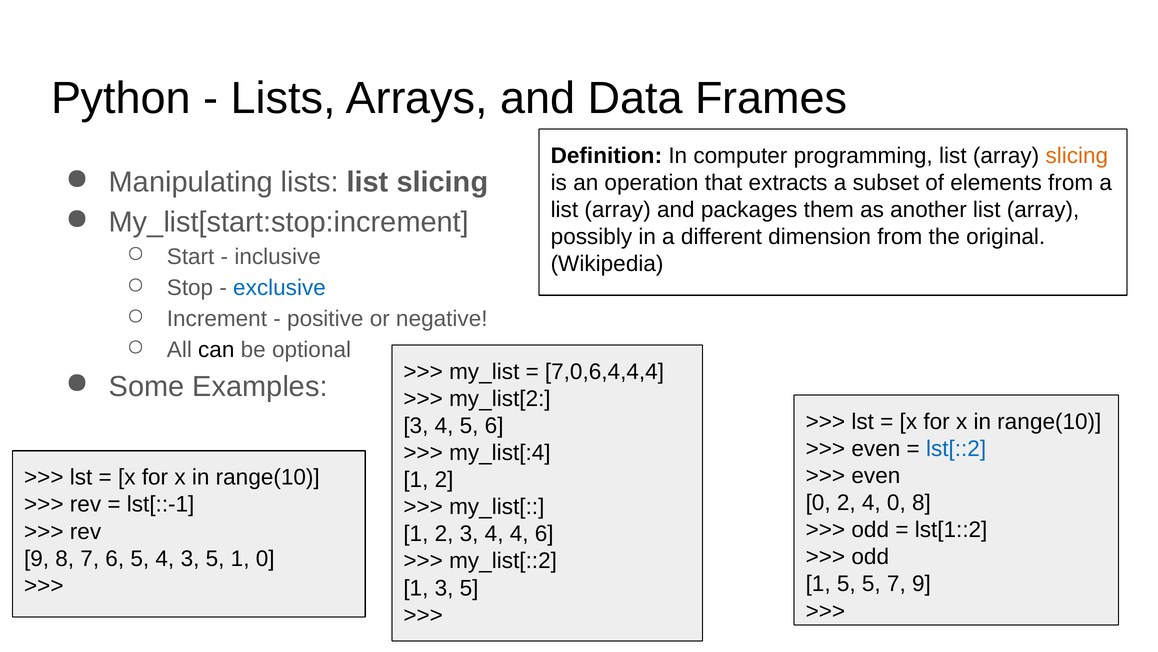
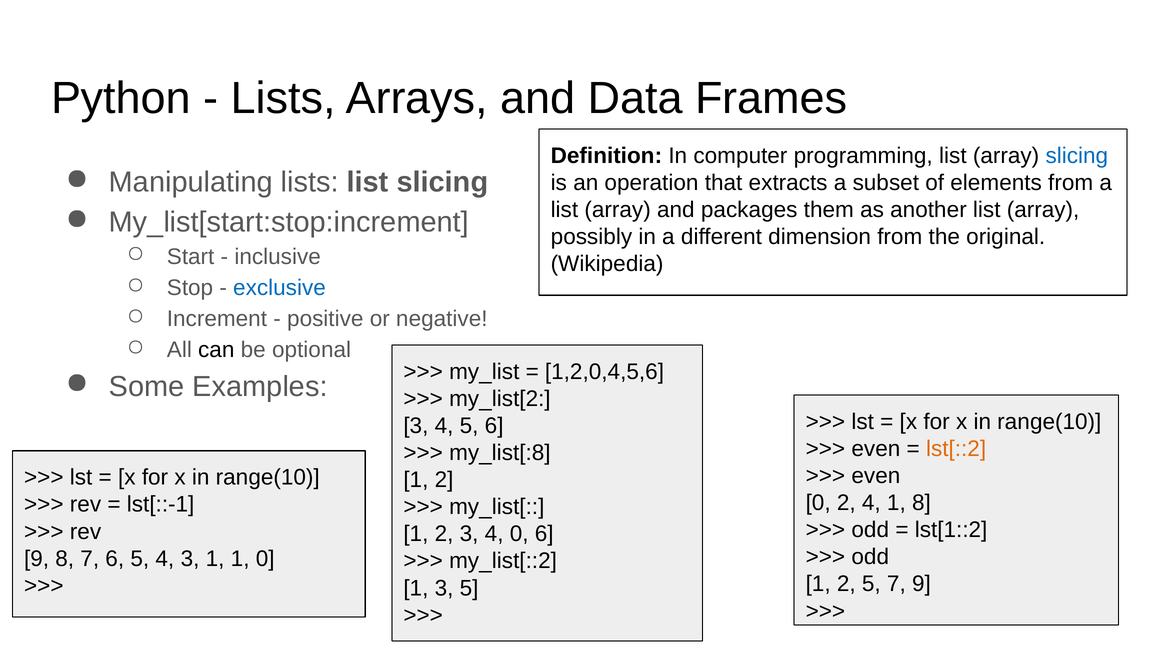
slicing at (1077, 156) colour: orange -> blue
7,0,6,4,4,4: 7,0,6,4,4,4 -> 1,2,0,4,5,6
lst[::2 colour: blue -> orange
my_list[:4: my_list[:4 -> my_list[:8
4 0: 0 -> 1
4 4: 4 -> 0
4 3 5: 5 -> 1
5 at (846, 583): 5 -> 2
